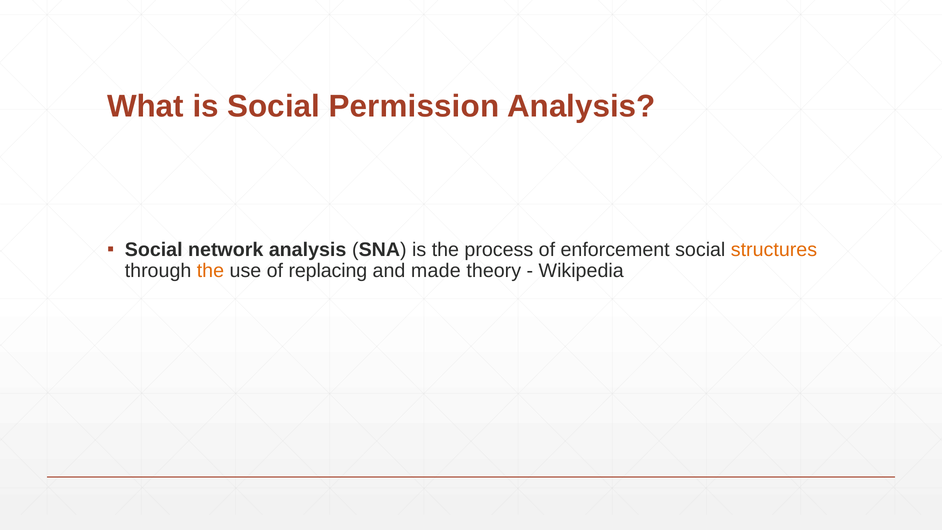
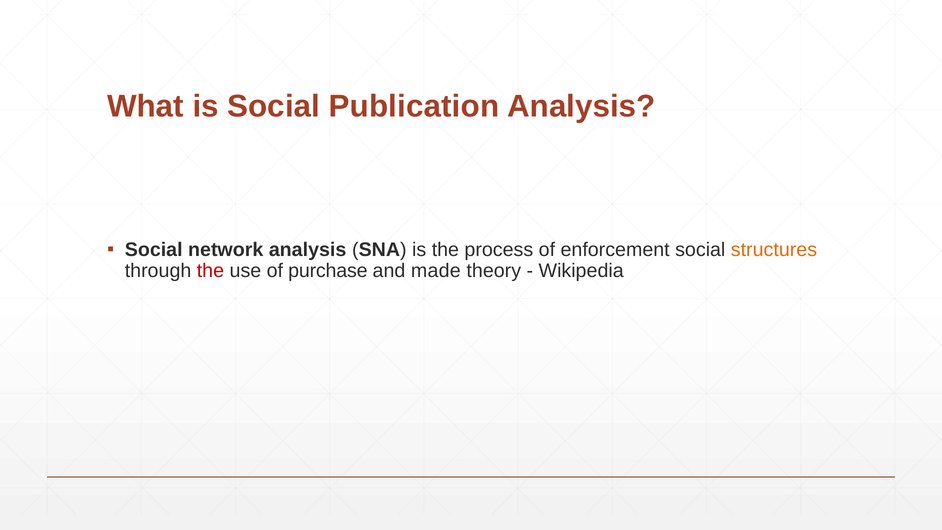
Permission: Permission -> Publication
the at (210, 271) colour: orange -> red
replacing: replacing -> purchase
